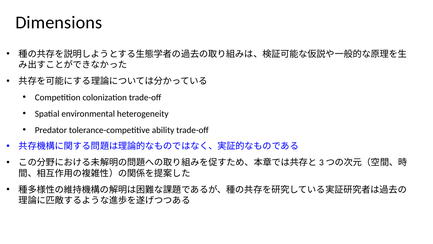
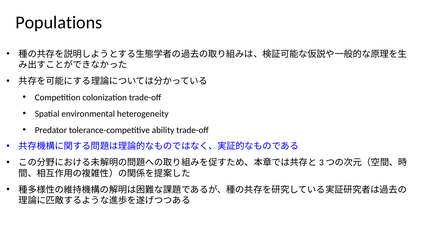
Dimensions: Dimensions -> Populations
